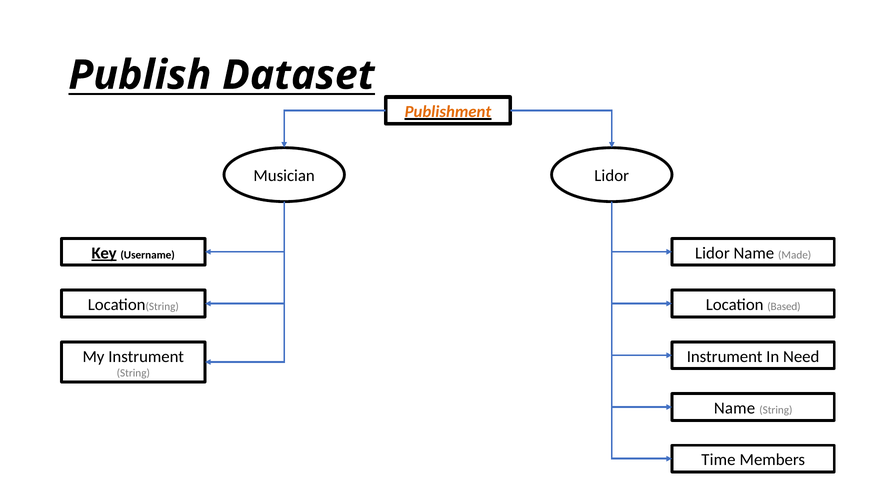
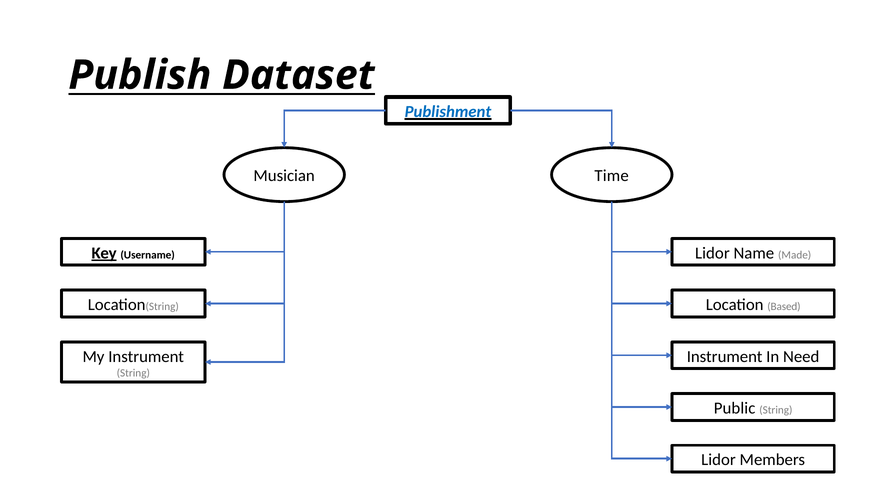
Publishment colour: orange -> blue
Musician Lidor: Lidor -> Time
Name at (735, 408): Name -> Public
Time at (718, 460): Time -> Lidor
